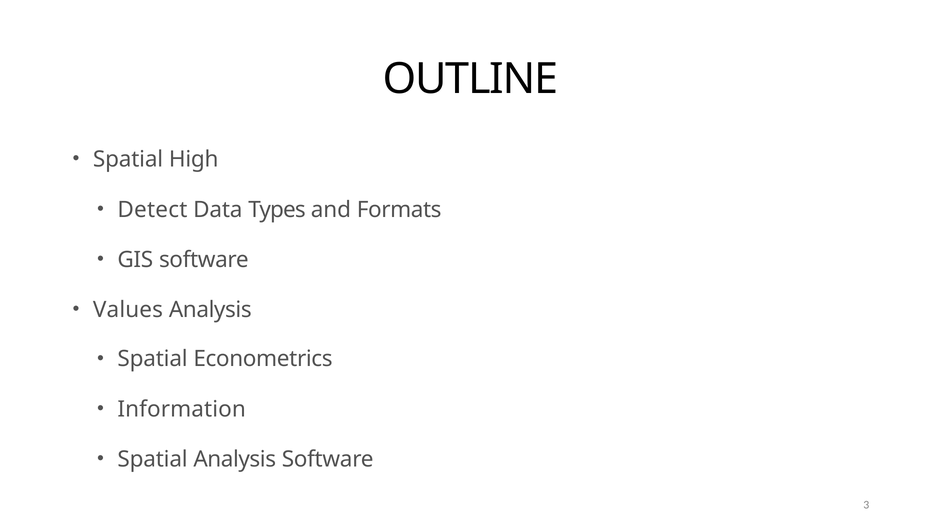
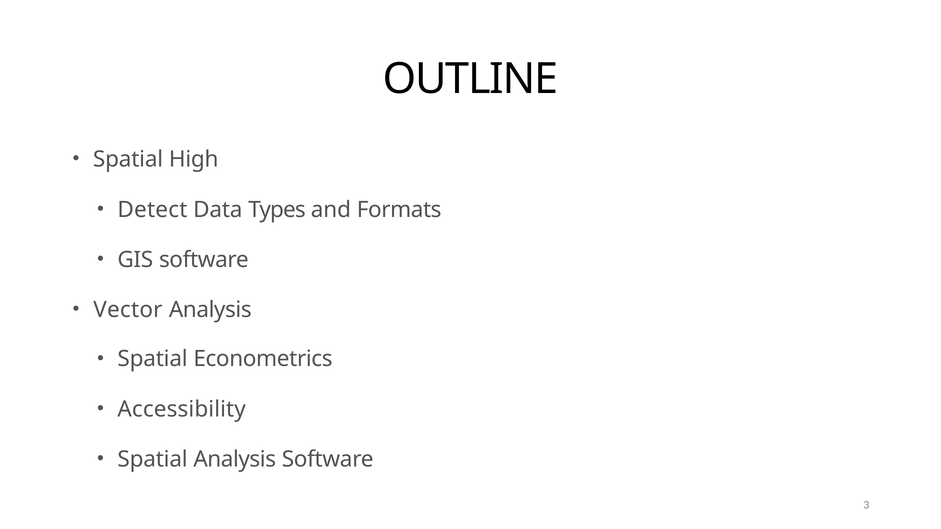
Values: Values -> Vector
Information: Information -> Accessibility
